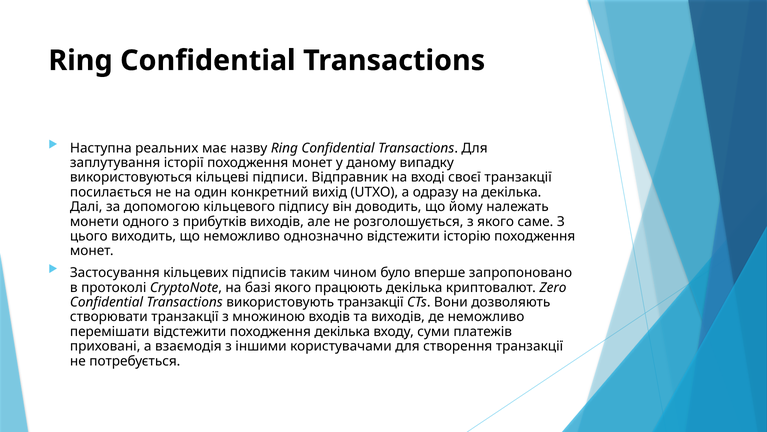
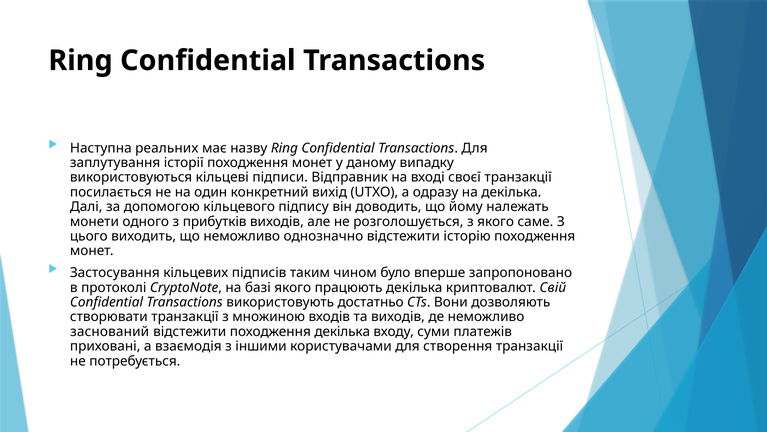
Zero: Zero -> Свій
використовують транзакції: транзакції -> достатньо
перемішати: перемішати -> заснований
